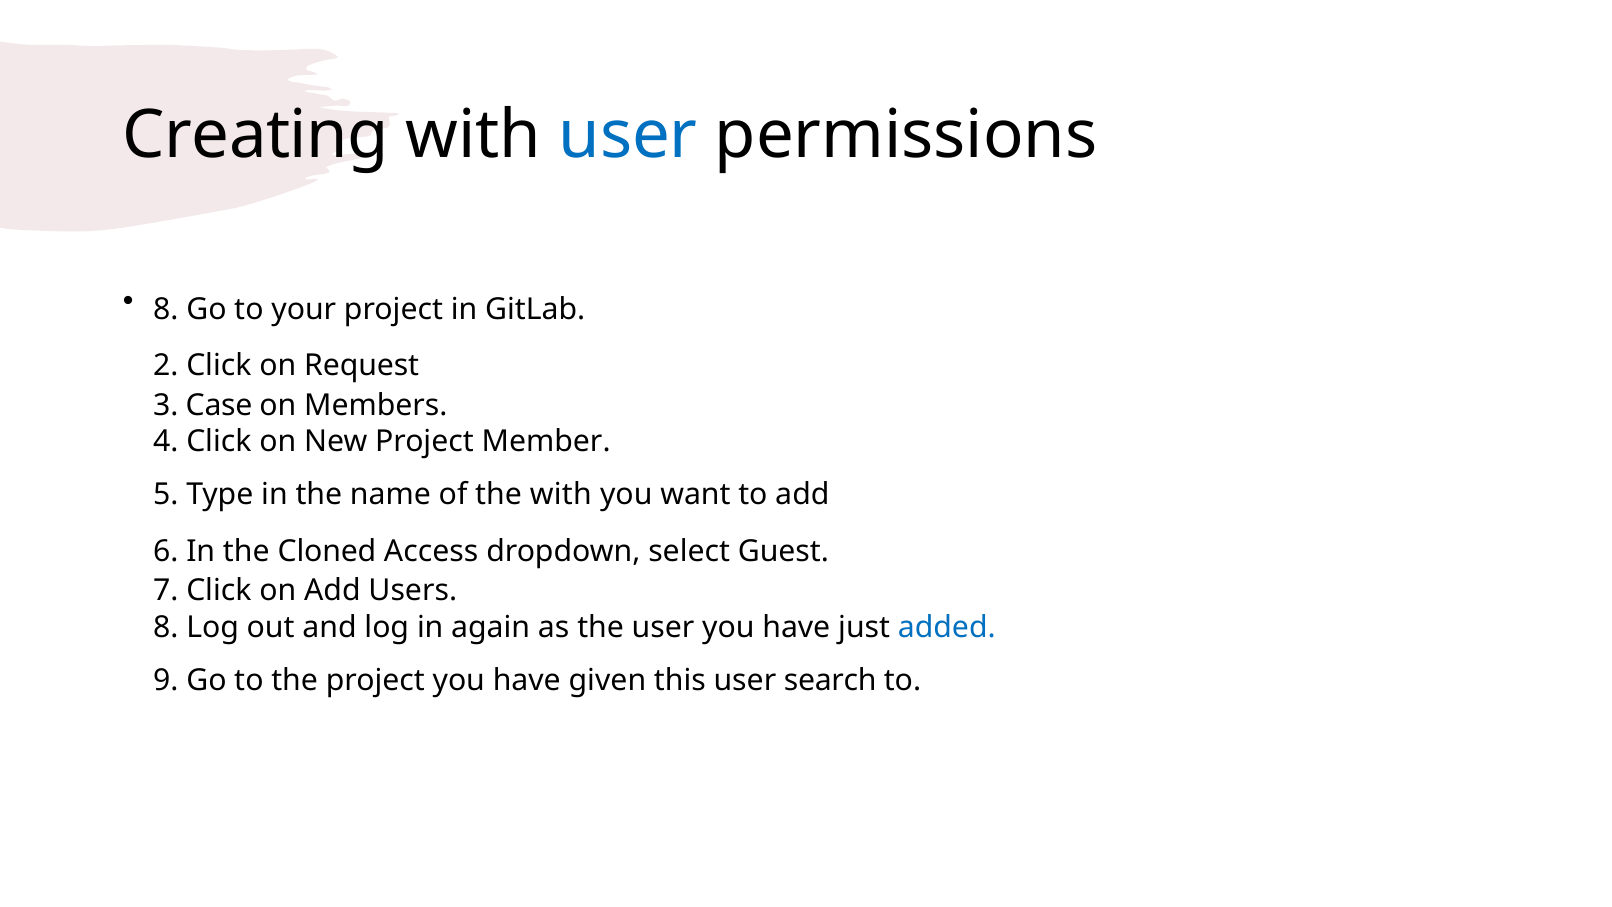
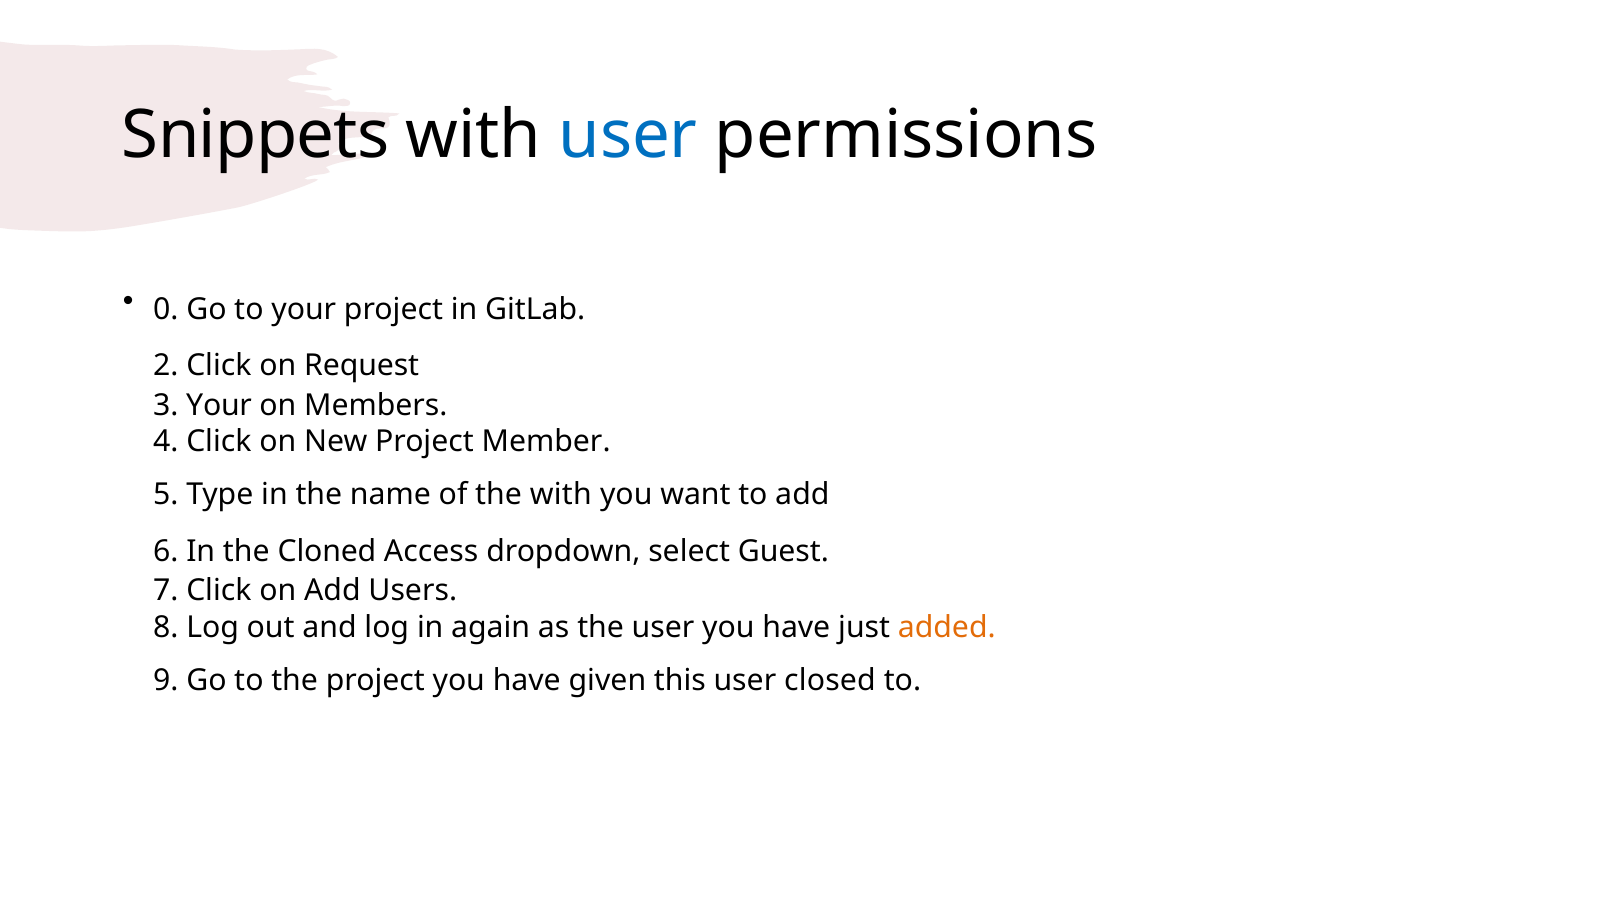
Creating: Creating -> Snippets
8 at (166, 309): 8 -> 0
3 Case: Case -> Your
added colour: blue -> orange
search: search -> closed
